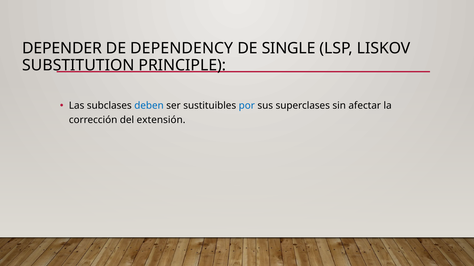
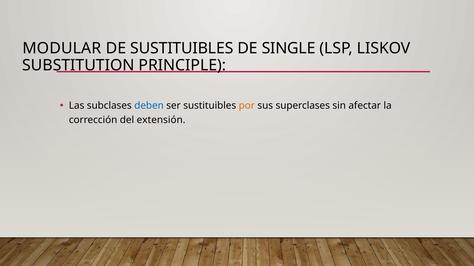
DEPENDER: DEPENDER -> MODULAR
DE DEPENDENCY: DEPENDENCY -> SUSTITUIBLES
por colour: blue -> orange
